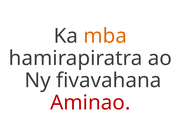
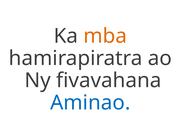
Aminao colour: red -> blue
